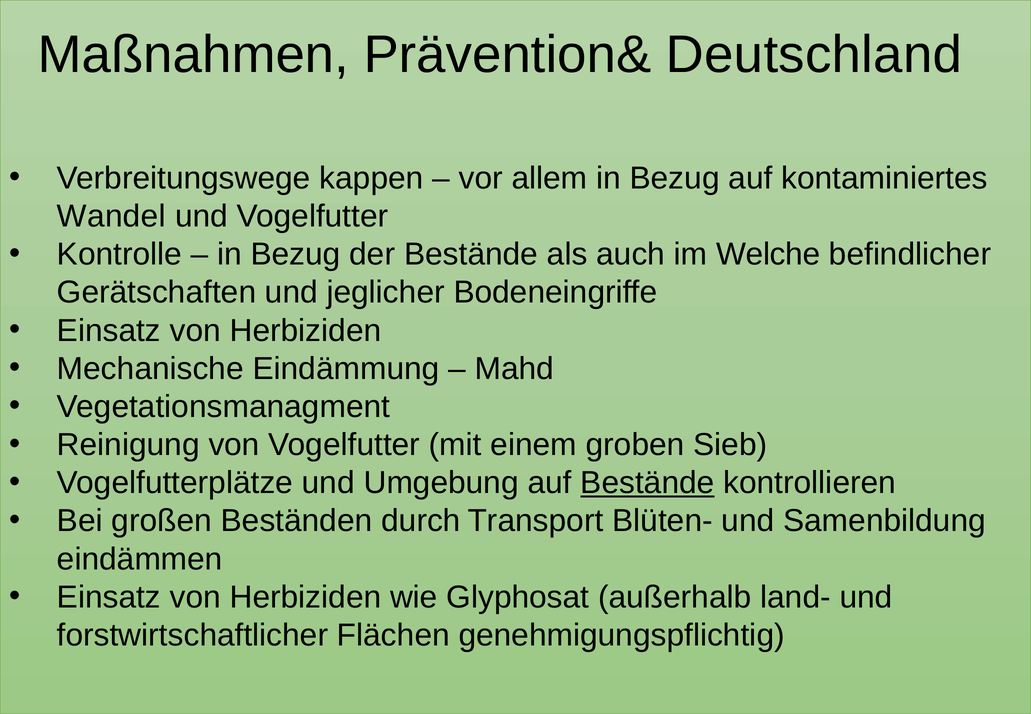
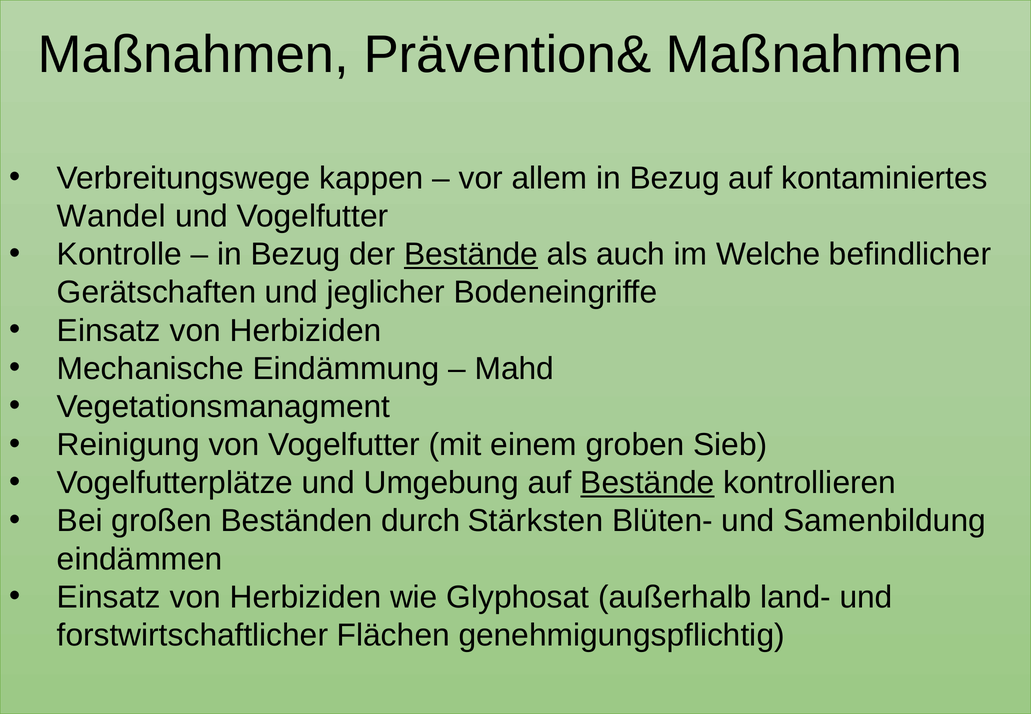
Prävention& Deutschland: Deutschland -> Maßnahmen
Bestände at (471, 254) underline: none -> present
Transport: Transport -> Stärksten
